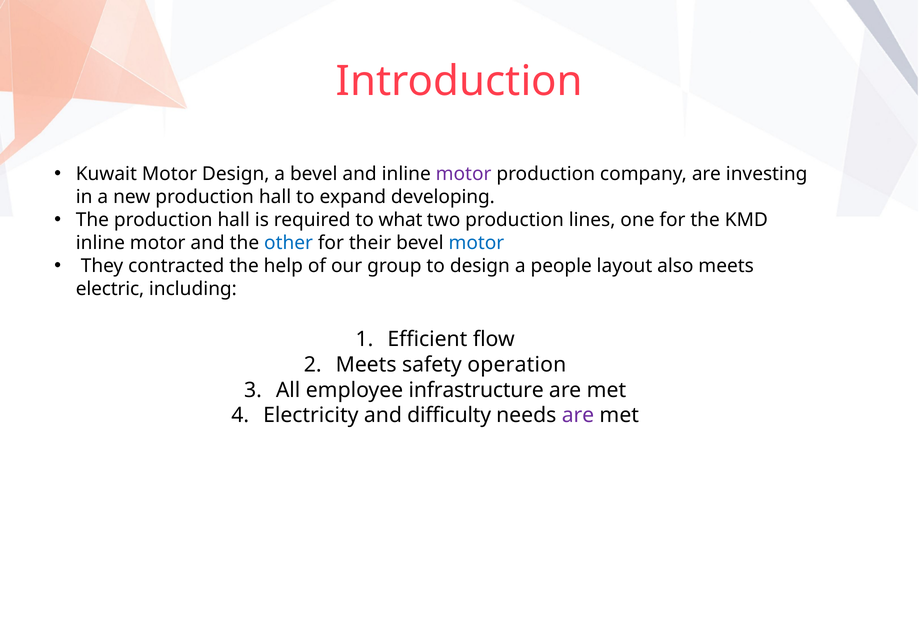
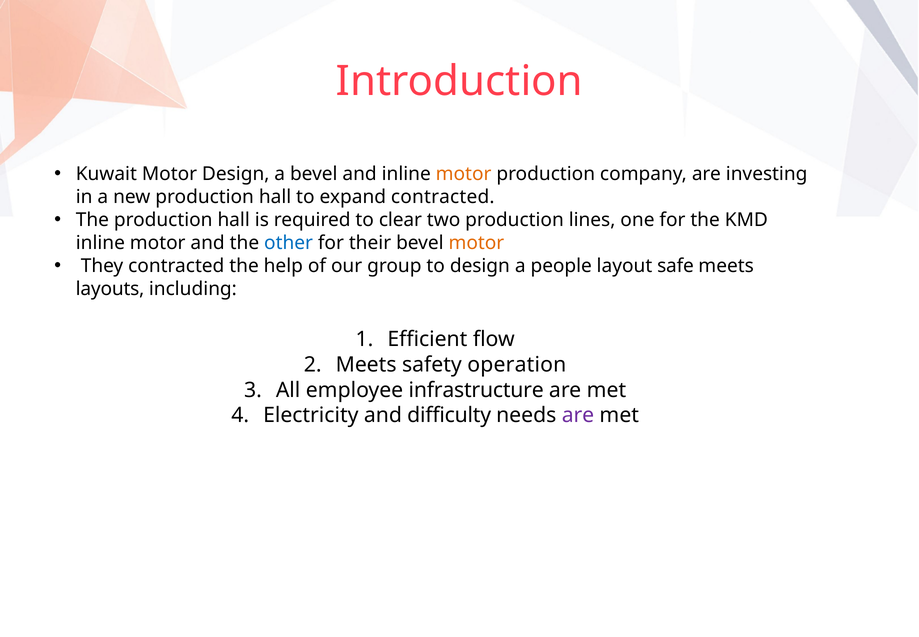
motor at (464, 174) colour: purple -> orange
expand developing: developing -> contracted
what: what -> clear
motor at (476, 243) colour: blue -> orange
also: also -> safe
electric: electric -> layouts
